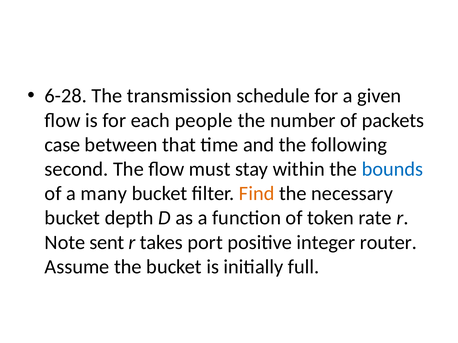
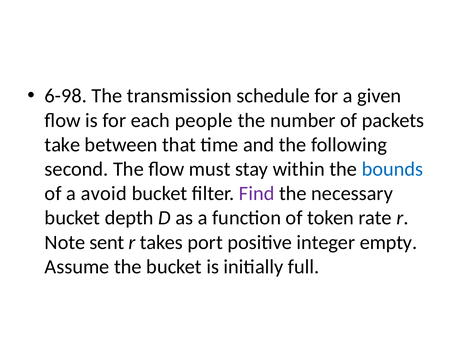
6-28: 6-28 -> 6-98
case: case -> take
many: many -> avoid
Find colour: orange -> purple
router: router -> empty
